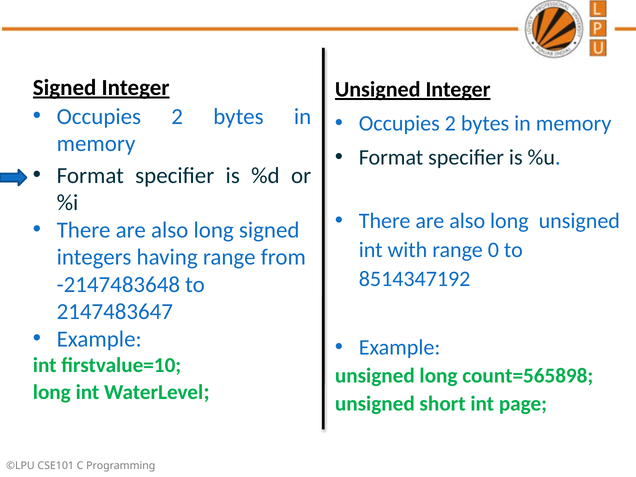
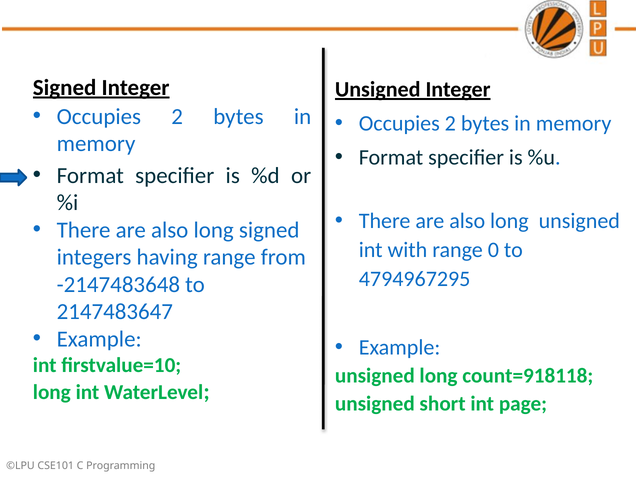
8514347192: 8514347192 -> 4794967295
count=565898: count=565898 -> count=918118
